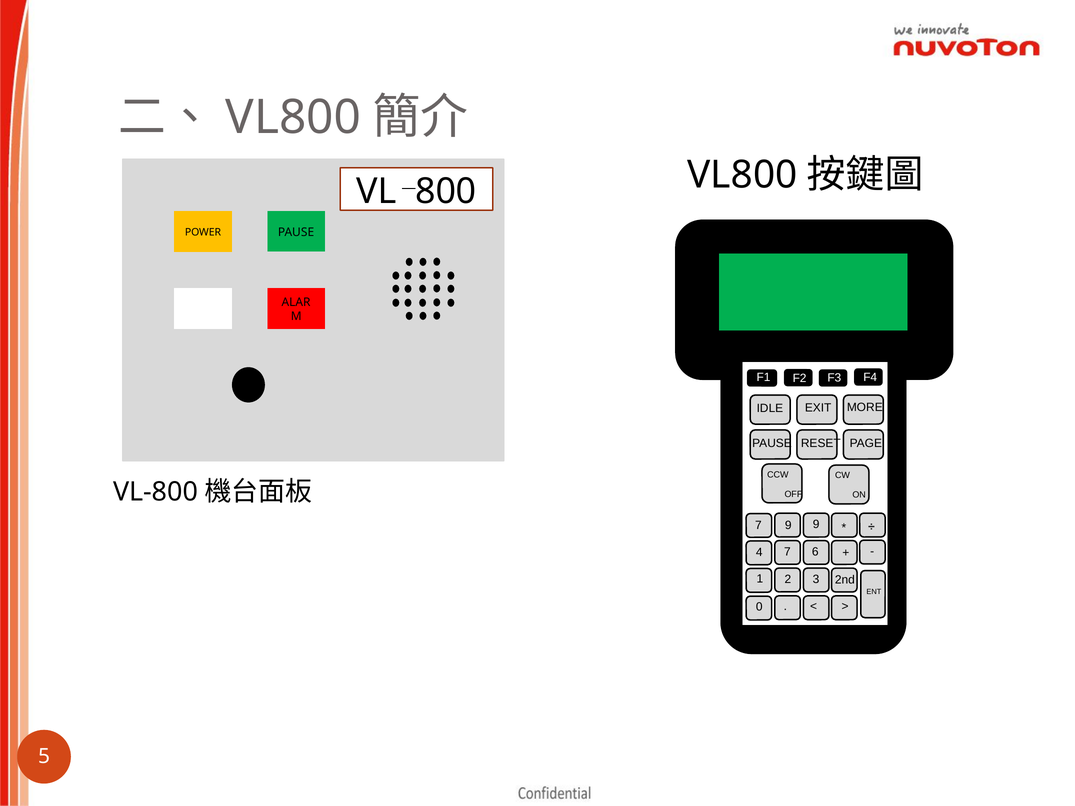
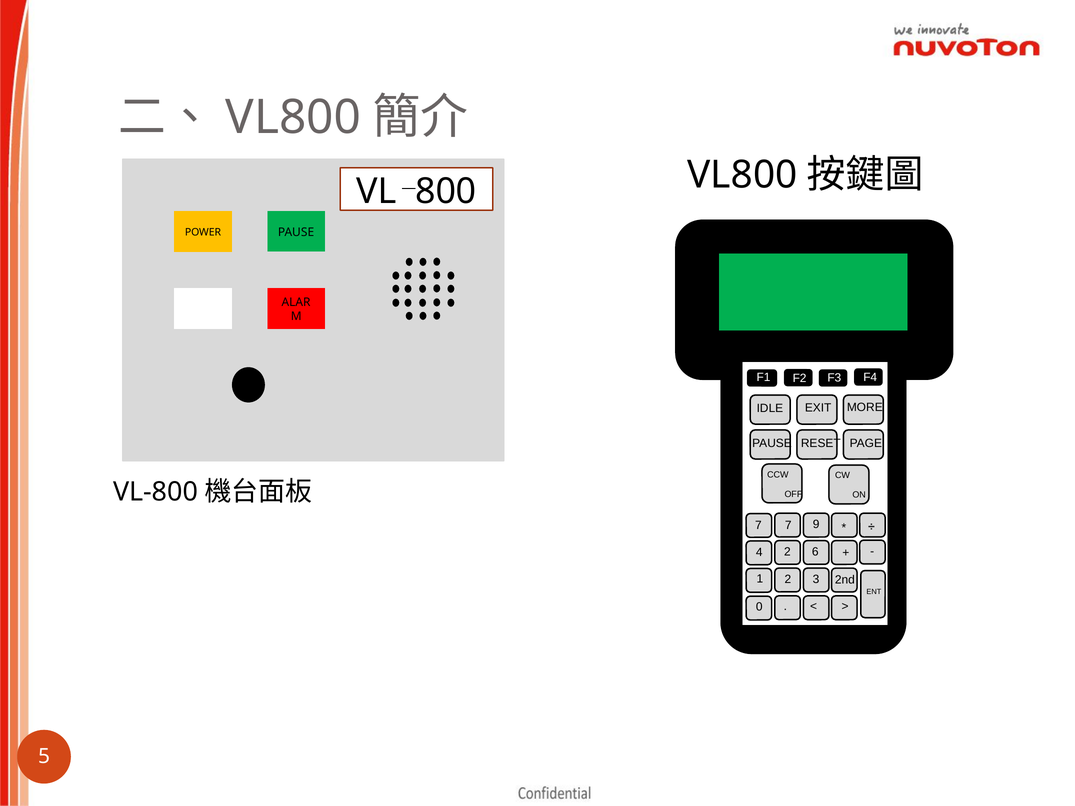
7 9: 9 -> 7
4 7: 7 -> 2
